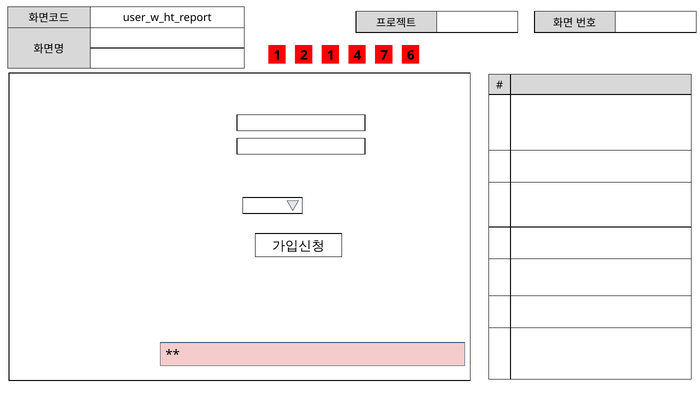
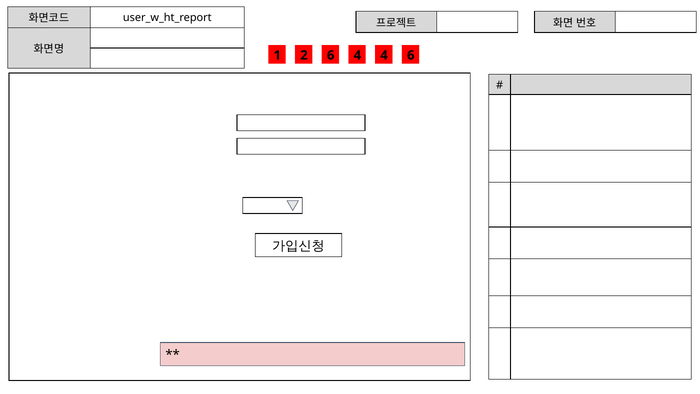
2 1: 1 -> 6
4 7: 7 -> 4
